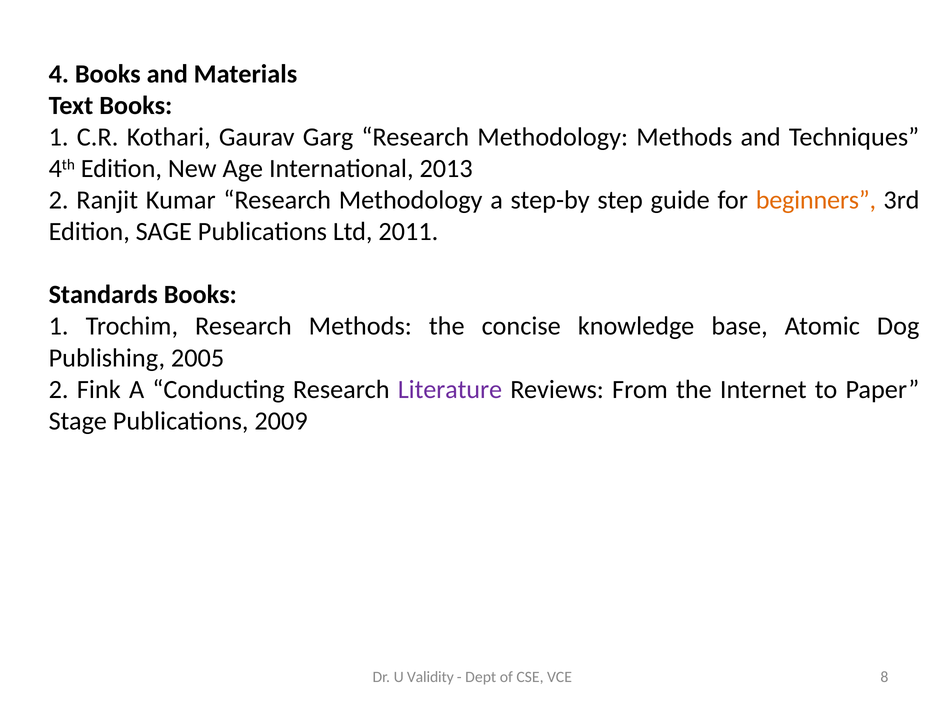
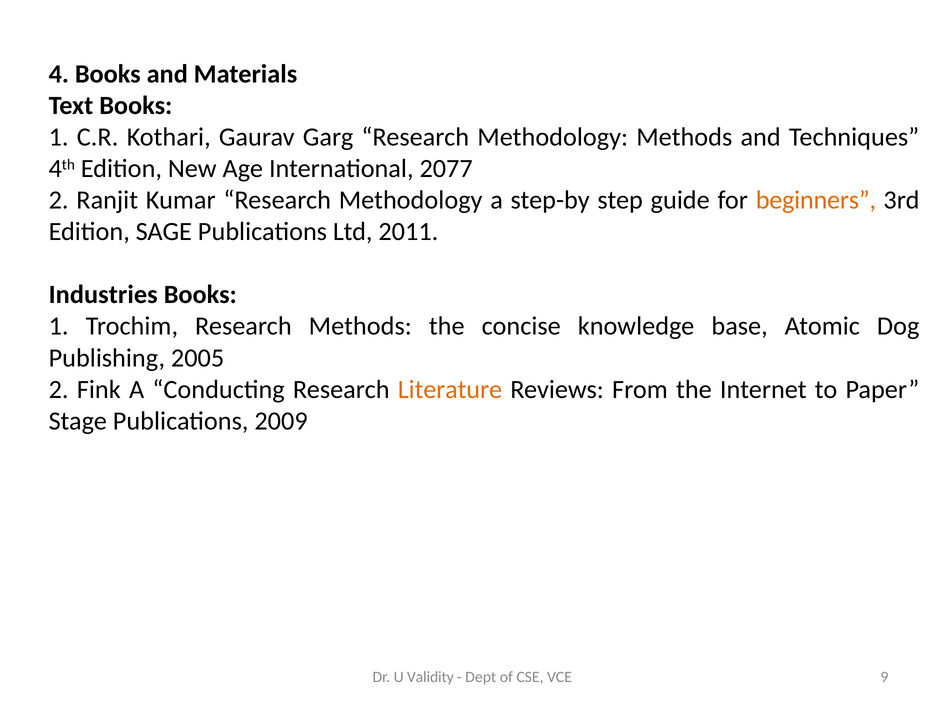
2013: 2013 -> 2077
Standards: Standards -> Industries
Literature colour: purple -> orange
8: 8 -> 9
